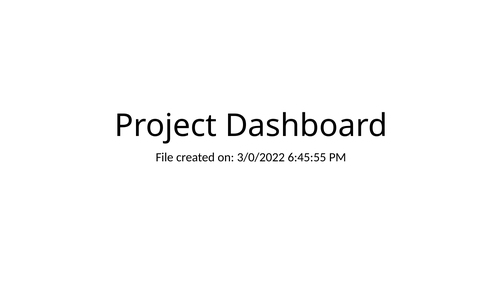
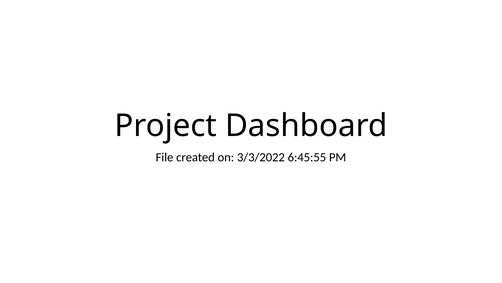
3/0/2022: 3/0/2022 -> 3/3/2022
